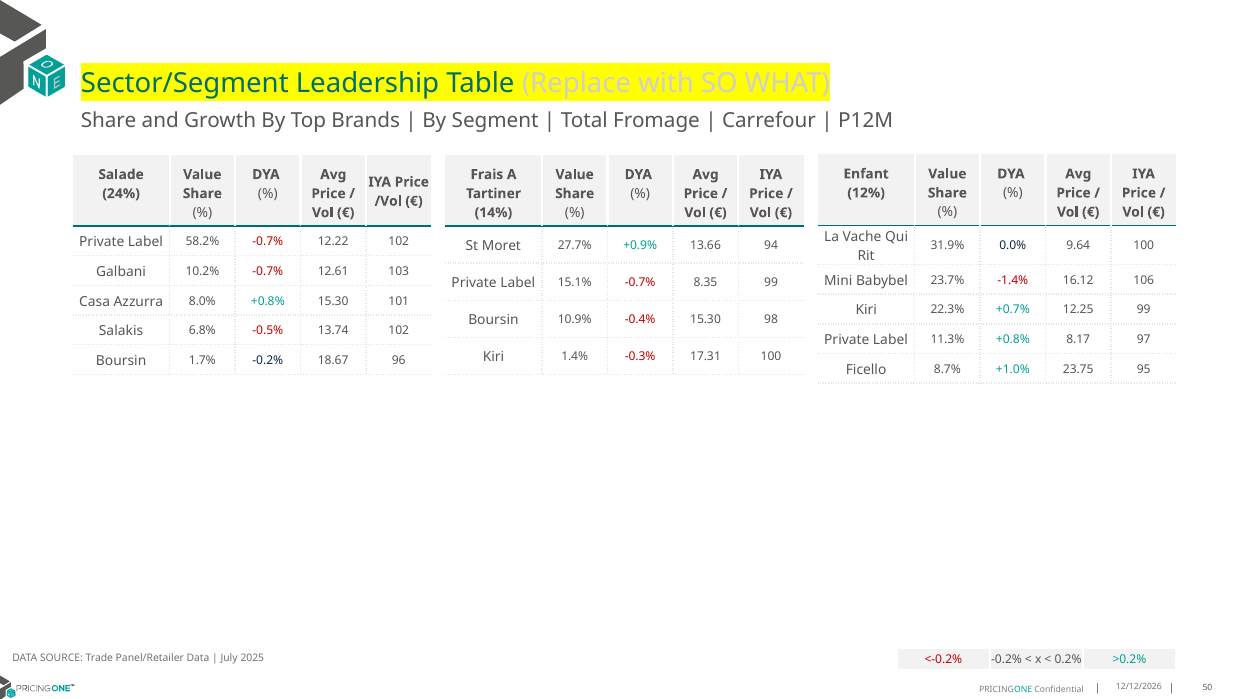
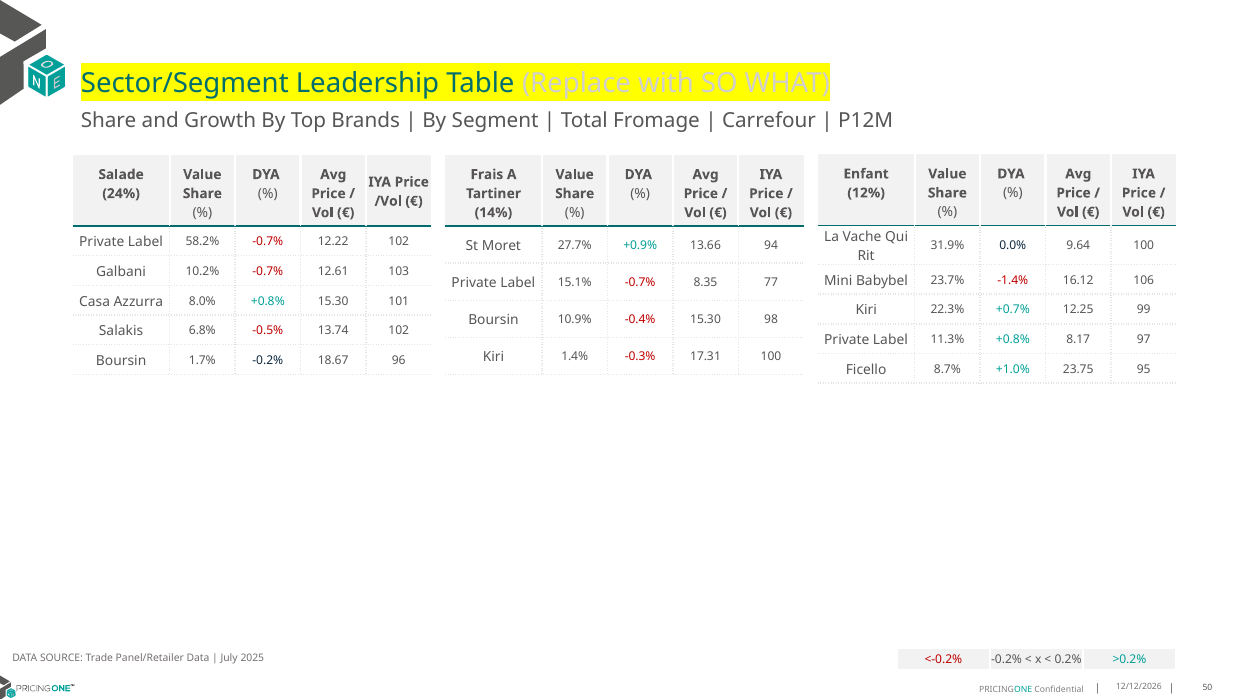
8.35 99: 99 -> 77
